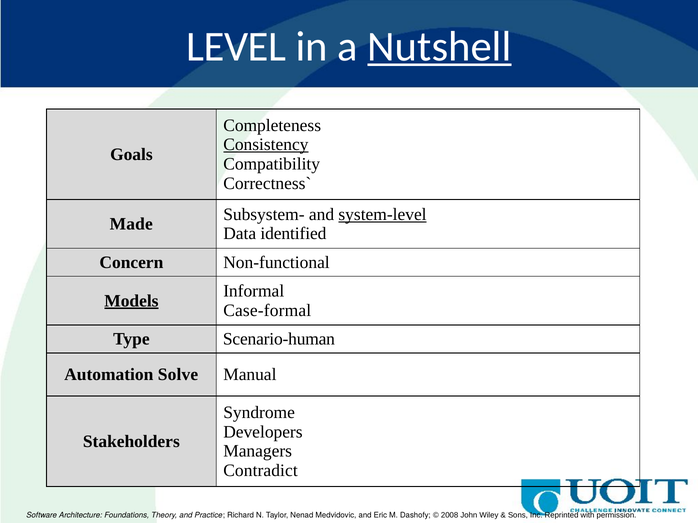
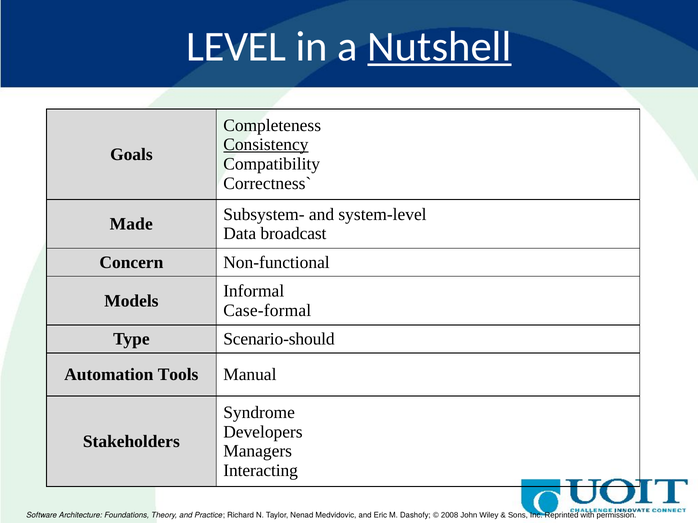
system-level underline: present -> none
identified: identified -> broadcast
Models underline: present -> none
Scenario-human: Scenario-human -> Scenario-should
Solve: Solve -> Tools
Contradict: Contradict -> Interacting
